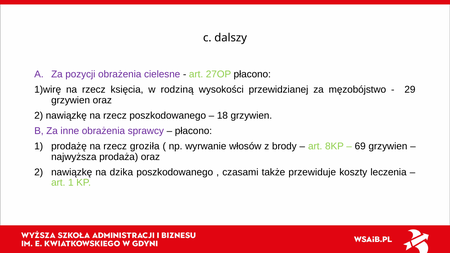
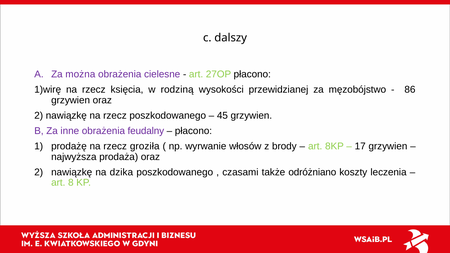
pozycji: pozycji -> można
29: 29 -> 86
18: 18 -> 45
sprawcy: sprawcy -> feudalny
69: 69 -> 17
przewiduje: przewiduje -> odróżniano
art 1: 1 -> 8
